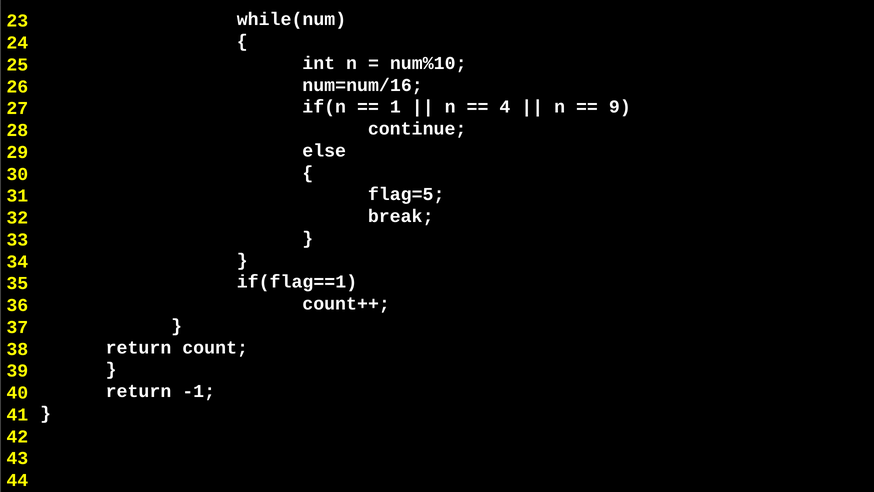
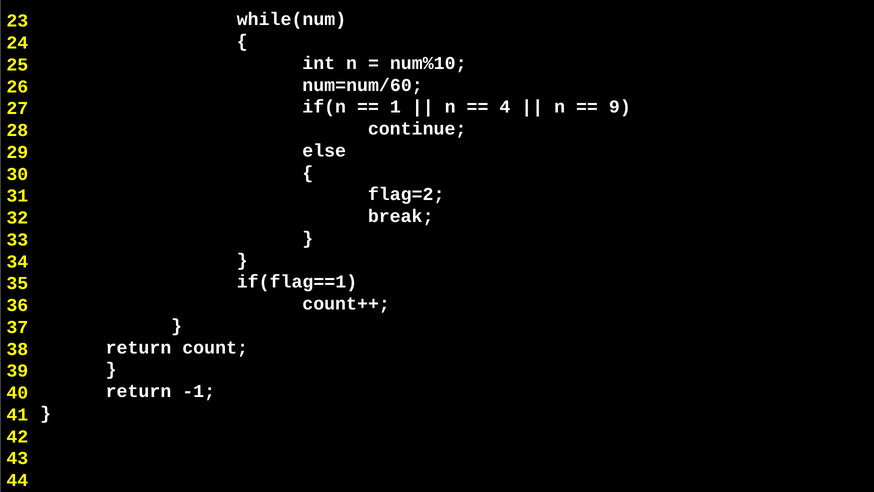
num=num/16: num=num/16 -> num=num/60
flag=5: flag=5 -> flag=2
